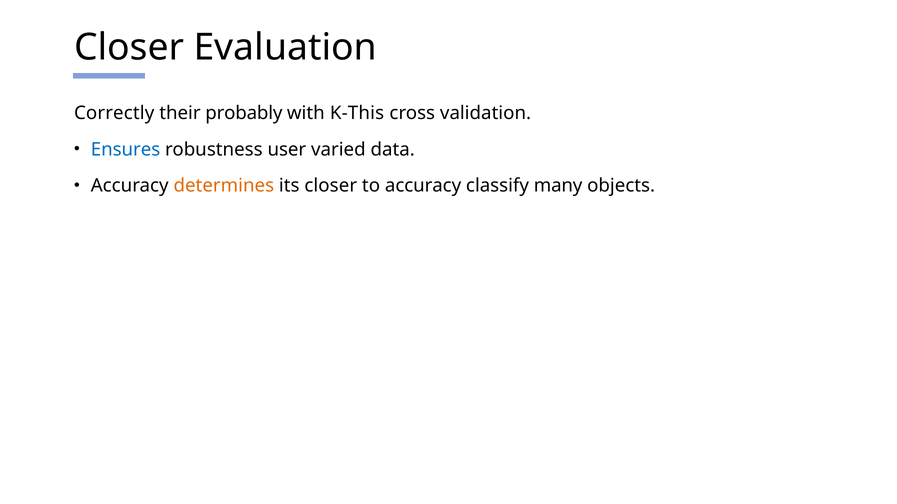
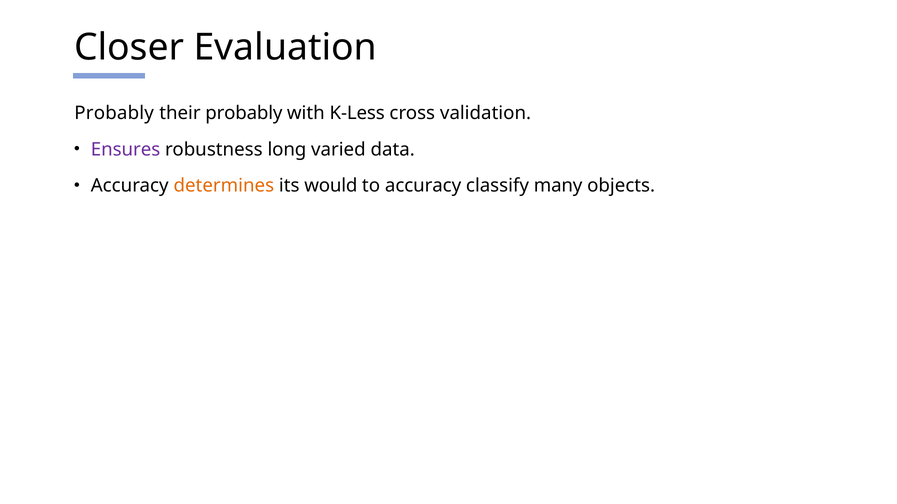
Correctly at (114, 113): Correctly -> Probably
K-This: K-This -> K-Less
Ensures colour: blue -> purple
user: user -> long
its closer: closer -> would
